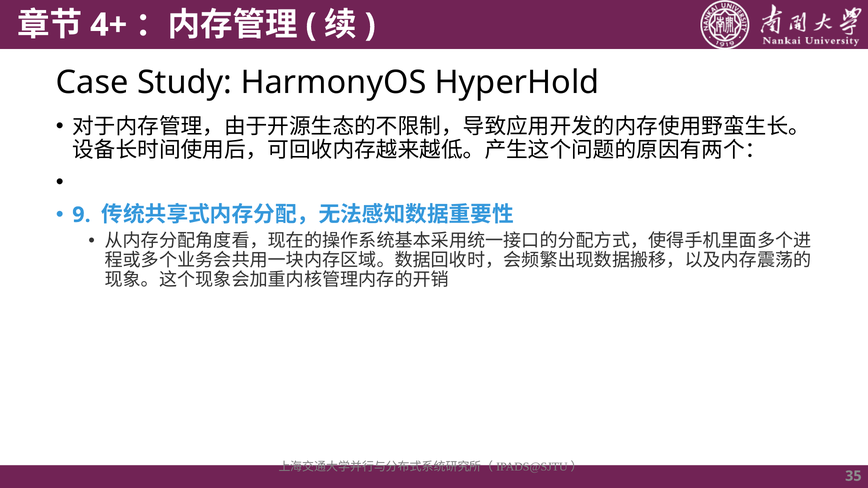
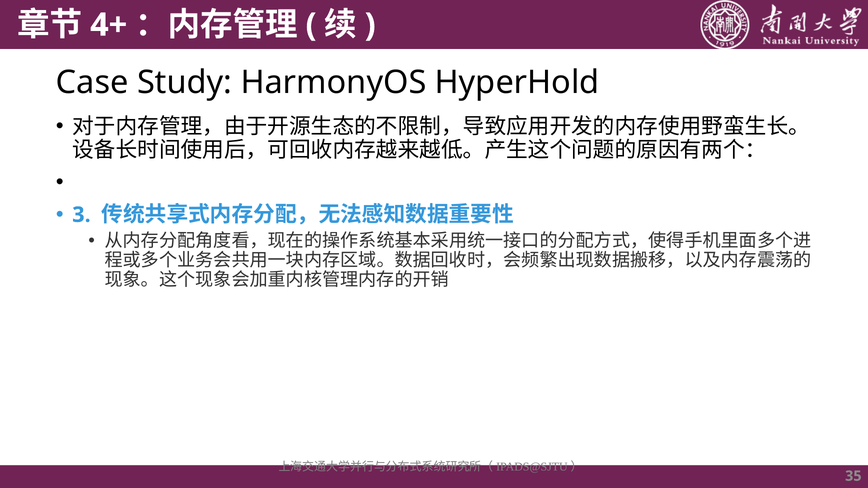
9: 9 -> 3
